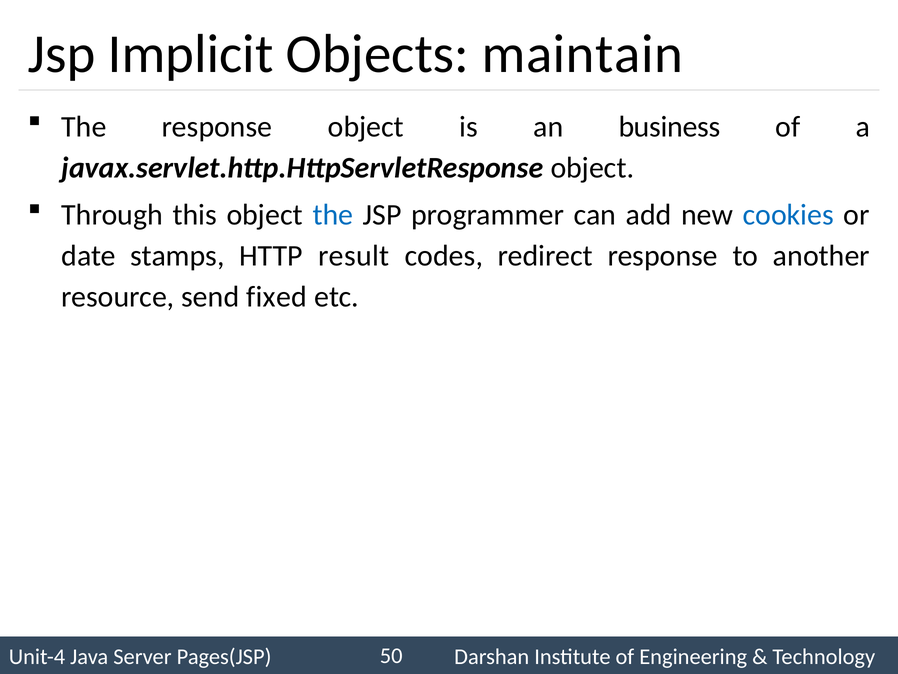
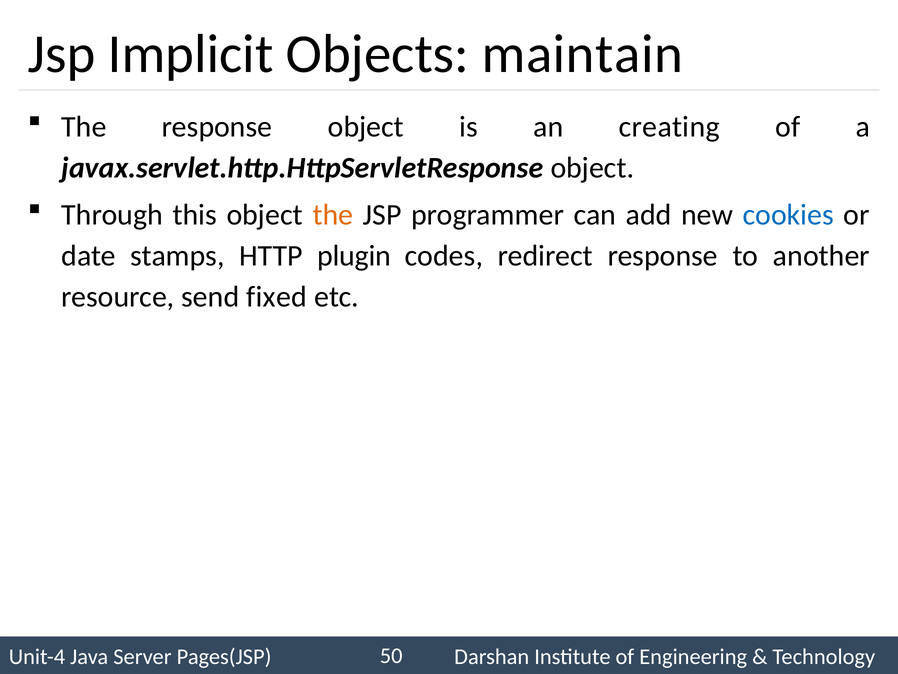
business: business -> creating
the at (333, 215) colour: blue -> orange
result: result -> plugin
